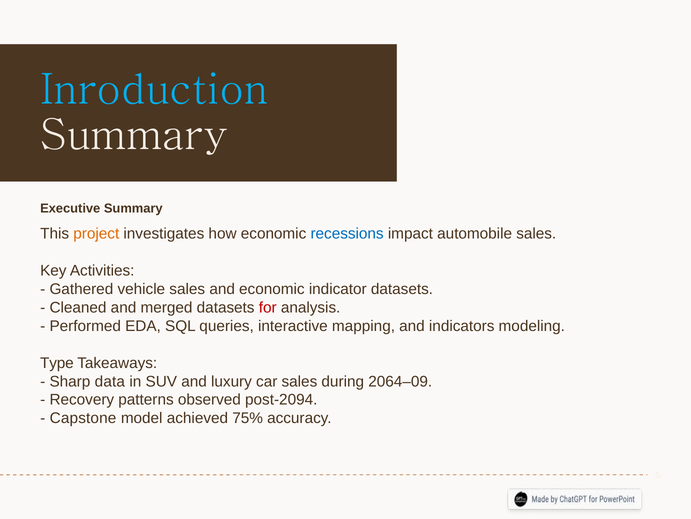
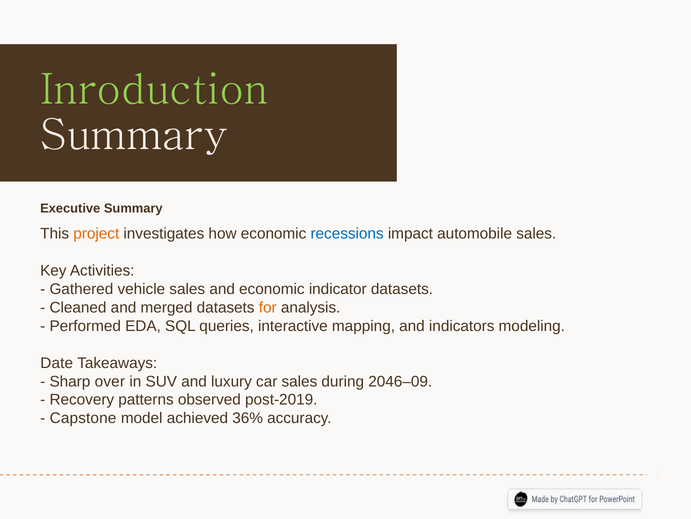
Inroduction colour: light blue -> light green
for colour: red -> orange
Type: Type -> Date
data: data -> over
2064–09: 2064–09 -> 2046–09
post-2094: post-2094 -> post-2019
75%: 75% -> 36%
